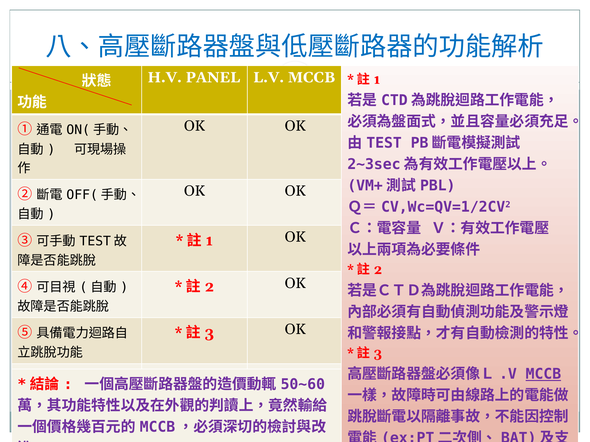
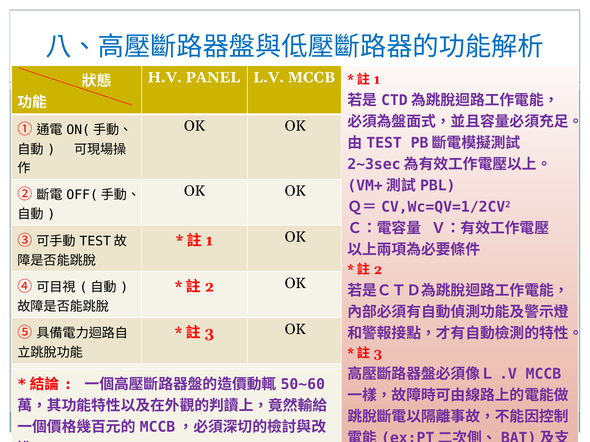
MCCB at (543, 375) underline: present -> none
